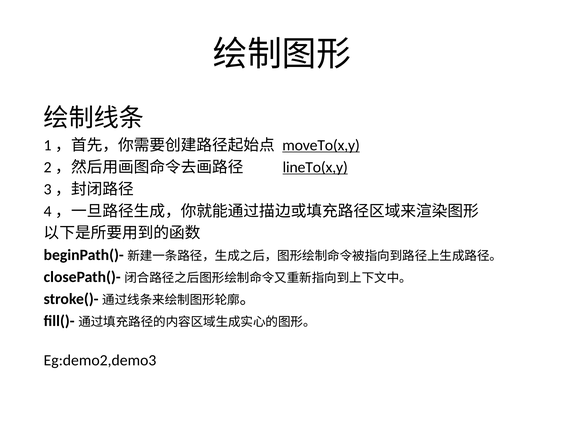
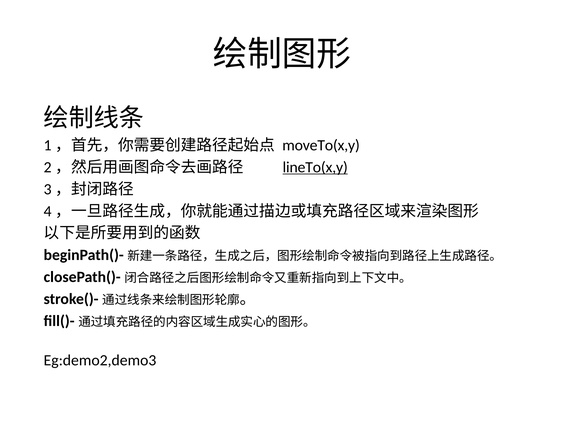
moveTo(x,y underline: present -> none
